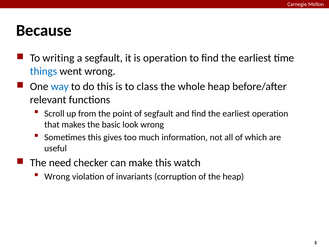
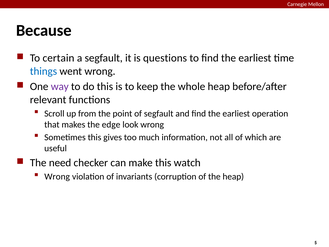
writing: writing -> certain
is operation: operation -> questions
way colour: blue -> purple
class: class -> keep
basic: basic -> edge
